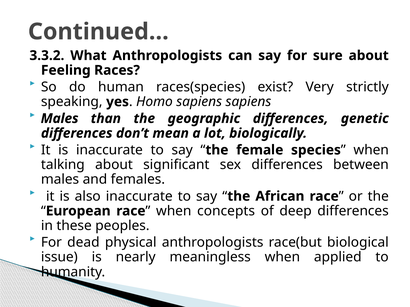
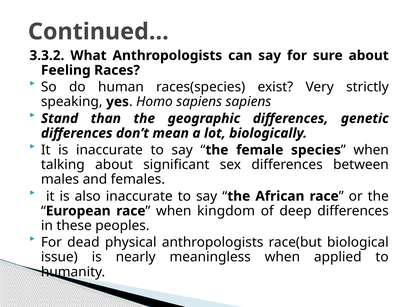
Males at (60, 119): Males -> Stand
concepts: concepts -> kingdom
